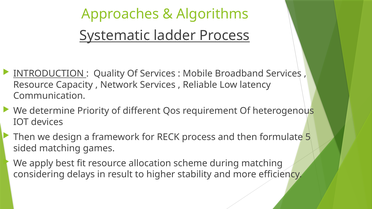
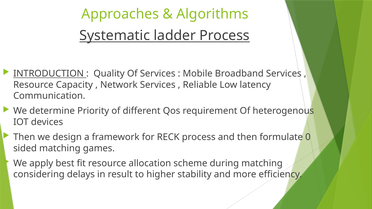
5: 5 -> 0
